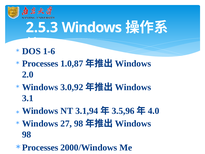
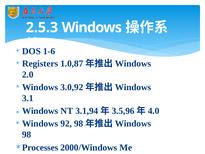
Processes at (40, 64): Processes -> Registers
27: 27 -> 92
